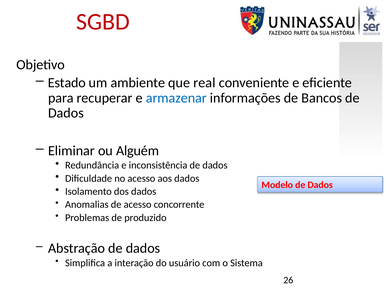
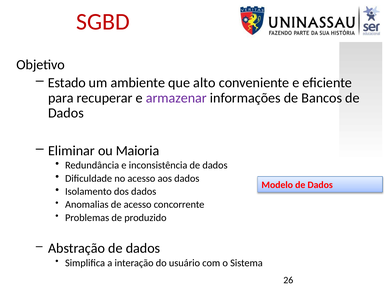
real: real -> alto
armazenar colour: blue -> purple
Alguém: Alguém -> Maioria
